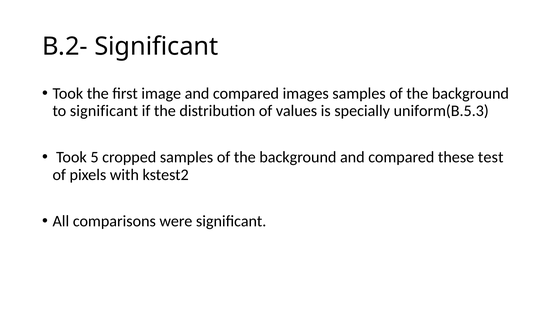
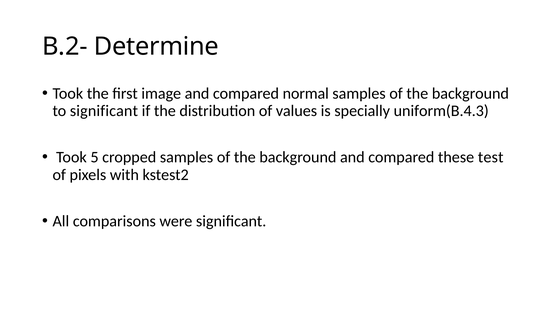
B.2- Significant: Significant -> Determine
images: images -> normal
uniform(B.5.3: uniform(B.5.3 -> uniform(B.4.3
